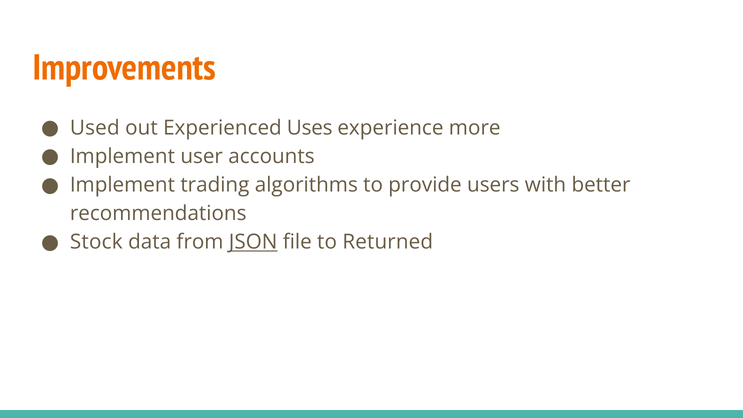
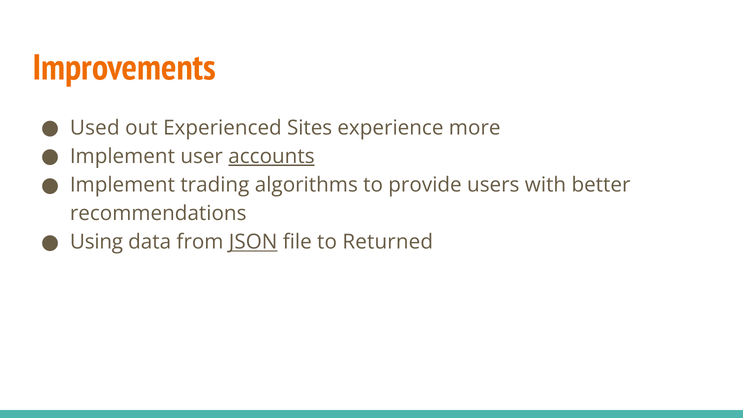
Uses: Uses -> Sites
accounts underline: none -> present
Stock: Stock -> Using
